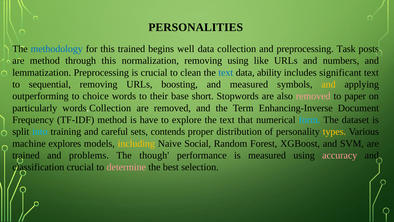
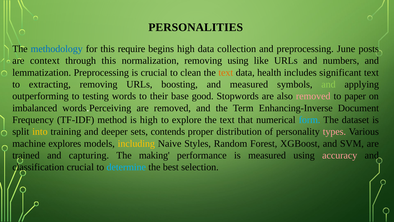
this trained: trained -> require
begins well: well -> high
Task: Task -> June
are method: method -> context
text at (226, 72) colour: blue -> orange
ability: ability -> health
sequential: sequential -> extracting
and at (328, 84) colour: yellow -> light green
choice: choice -> testing
short: short -> good
particularly: particularly -> imbalanced
Collection at (110, 108): Collection -> Perceiving
is have: have -> high
into colour: light blue -> yellow
careful: careful -> deeper
types colour: yellow -> pink
Social: Social -> Styles
problems: problems -> capturing
though: though -> making
determine colour: pink -> light blue
